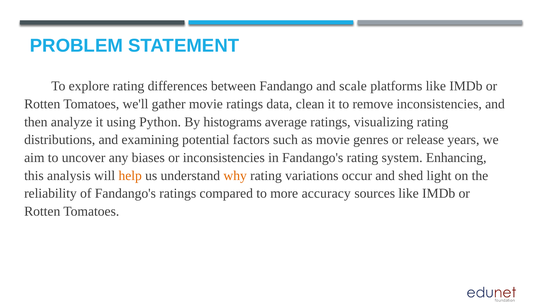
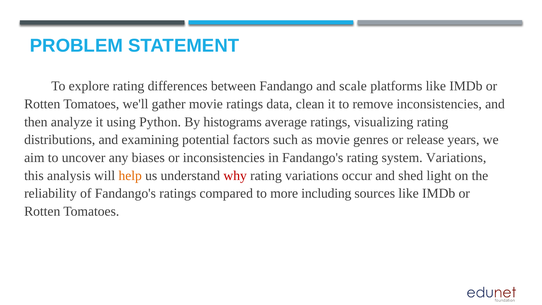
system Enhancing: Enhancing -> Variations
why colour: orange -> red
accuracy: accuracy -> including
